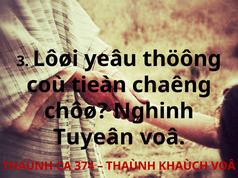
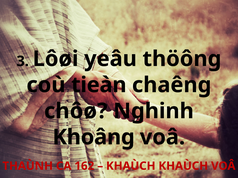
Tuyeân: Tuyeân -> Khoâng
374: 374 -> 162
THAÙNH at (131, 166): THAÙNH -> KHAÙCH
